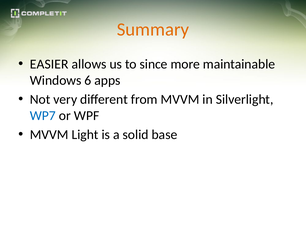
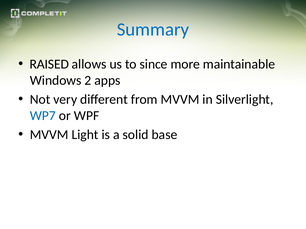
Summary colour: orange -> blue
EASIER: EASIER -> RAISED
6: 6 -> 2
